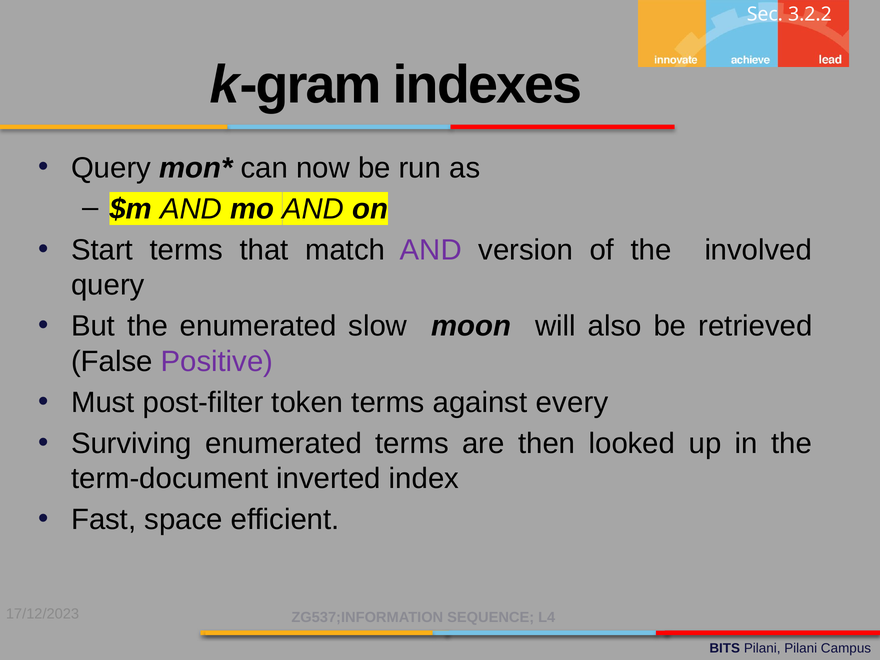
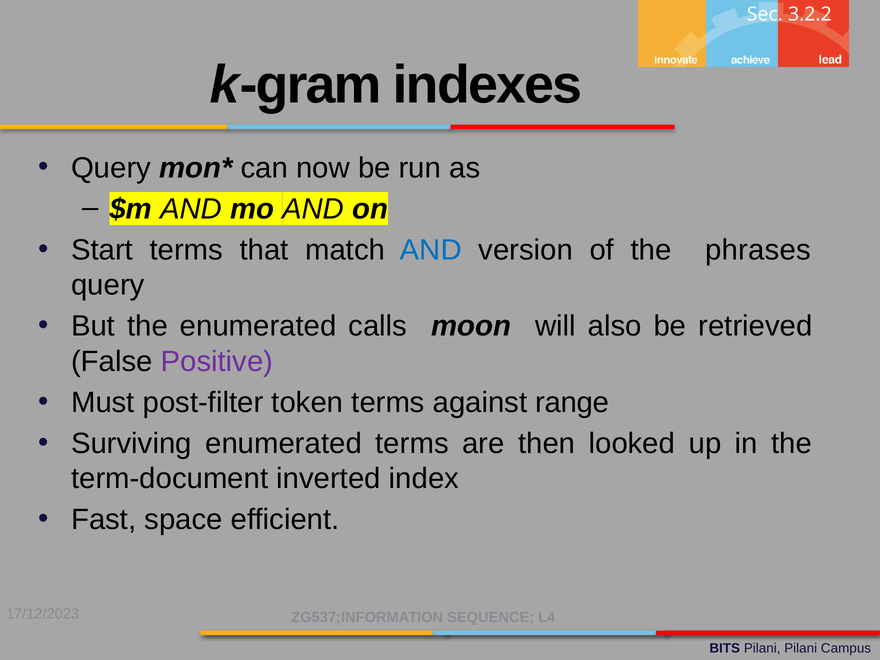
AND at (431, 250) colour: purple -> blue
involved: involved -> phrases
slow: slow -> calls
every: every -> range
